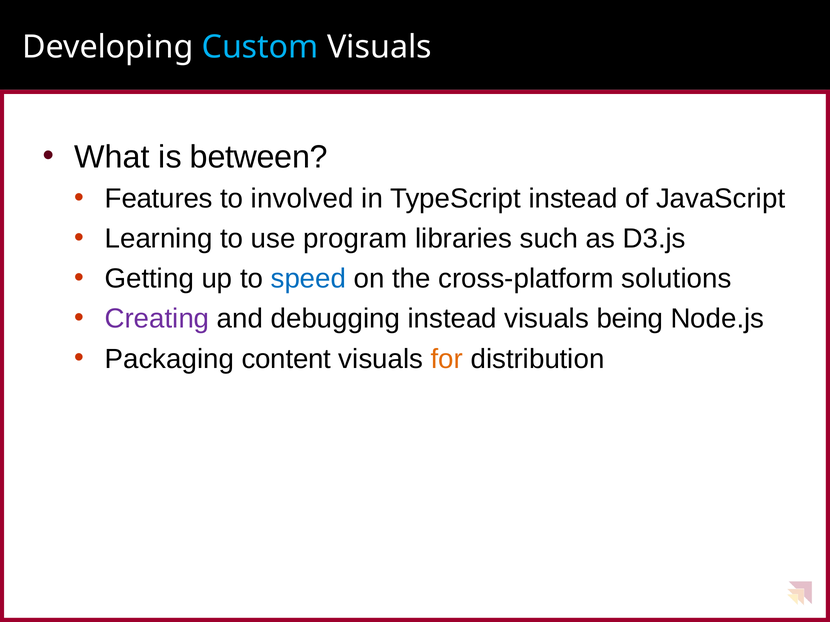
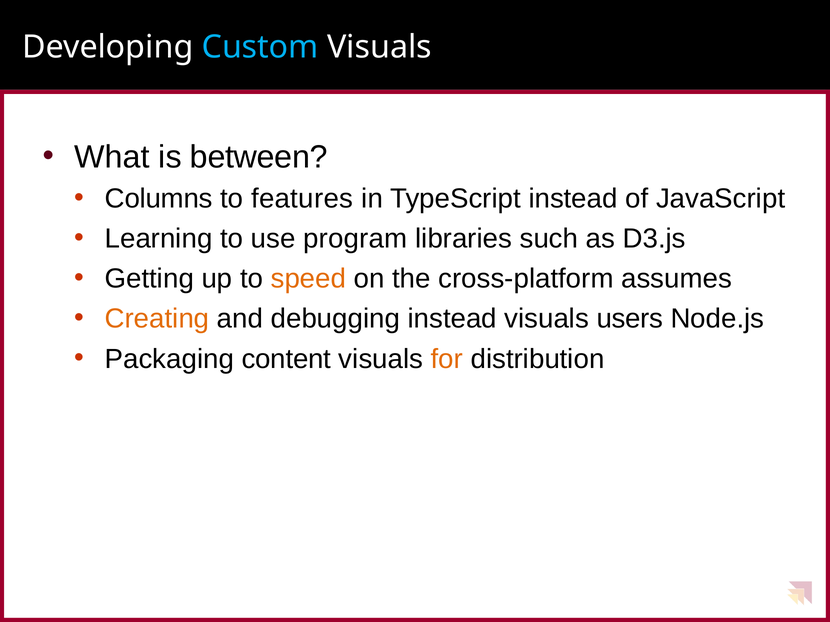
Features: Features -> Columns
involved: involved -> features
speed colour: blue -> orange
solutions: solutions -> assumes
Creating colour: purple -> orange
being: being -> users
